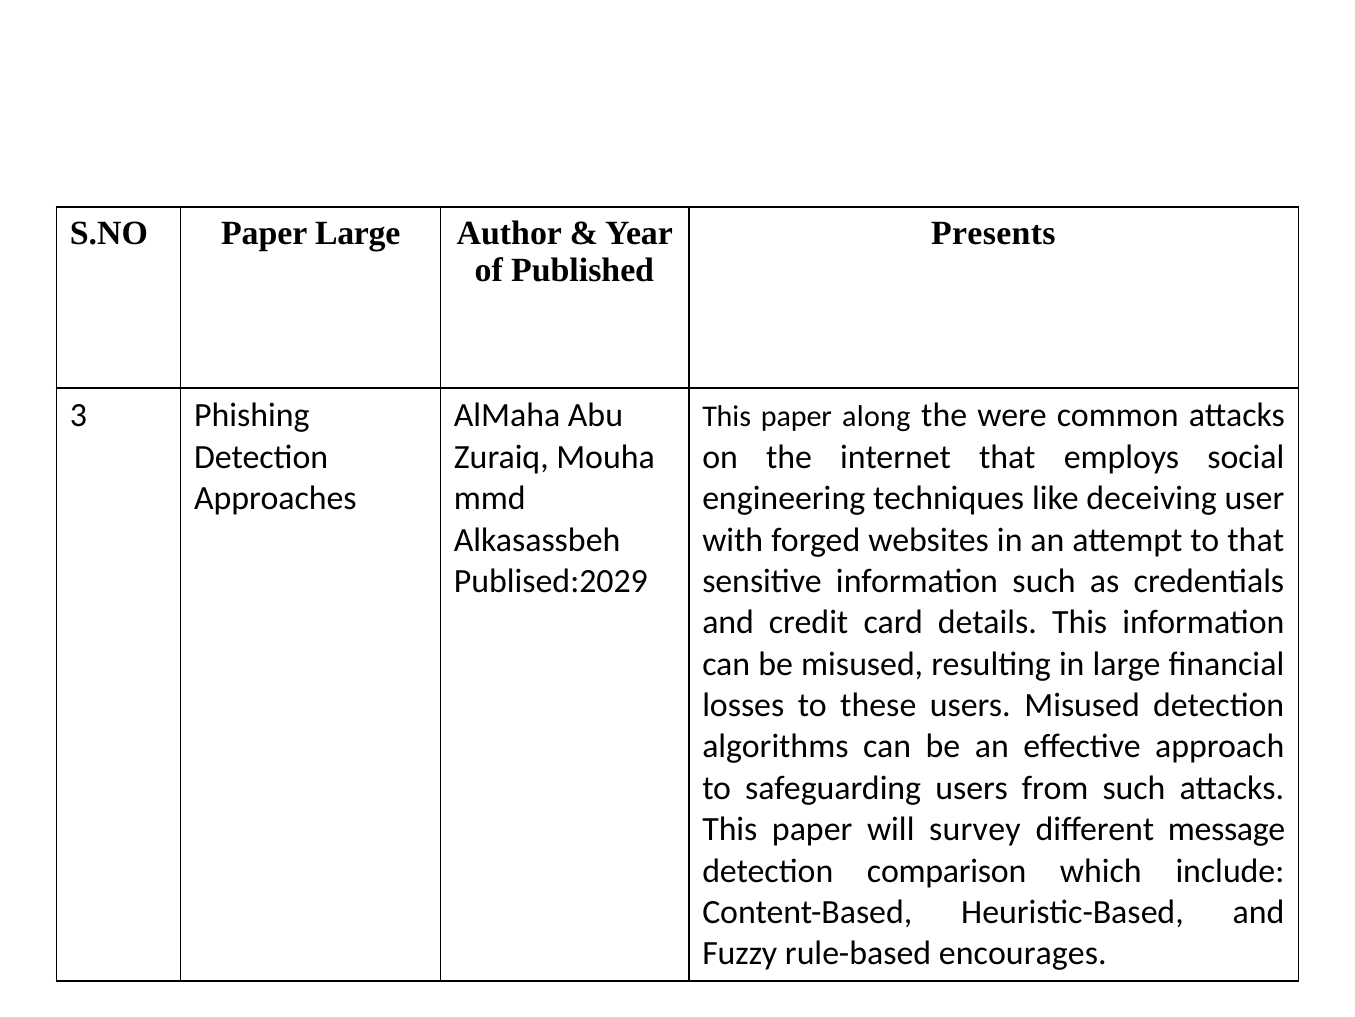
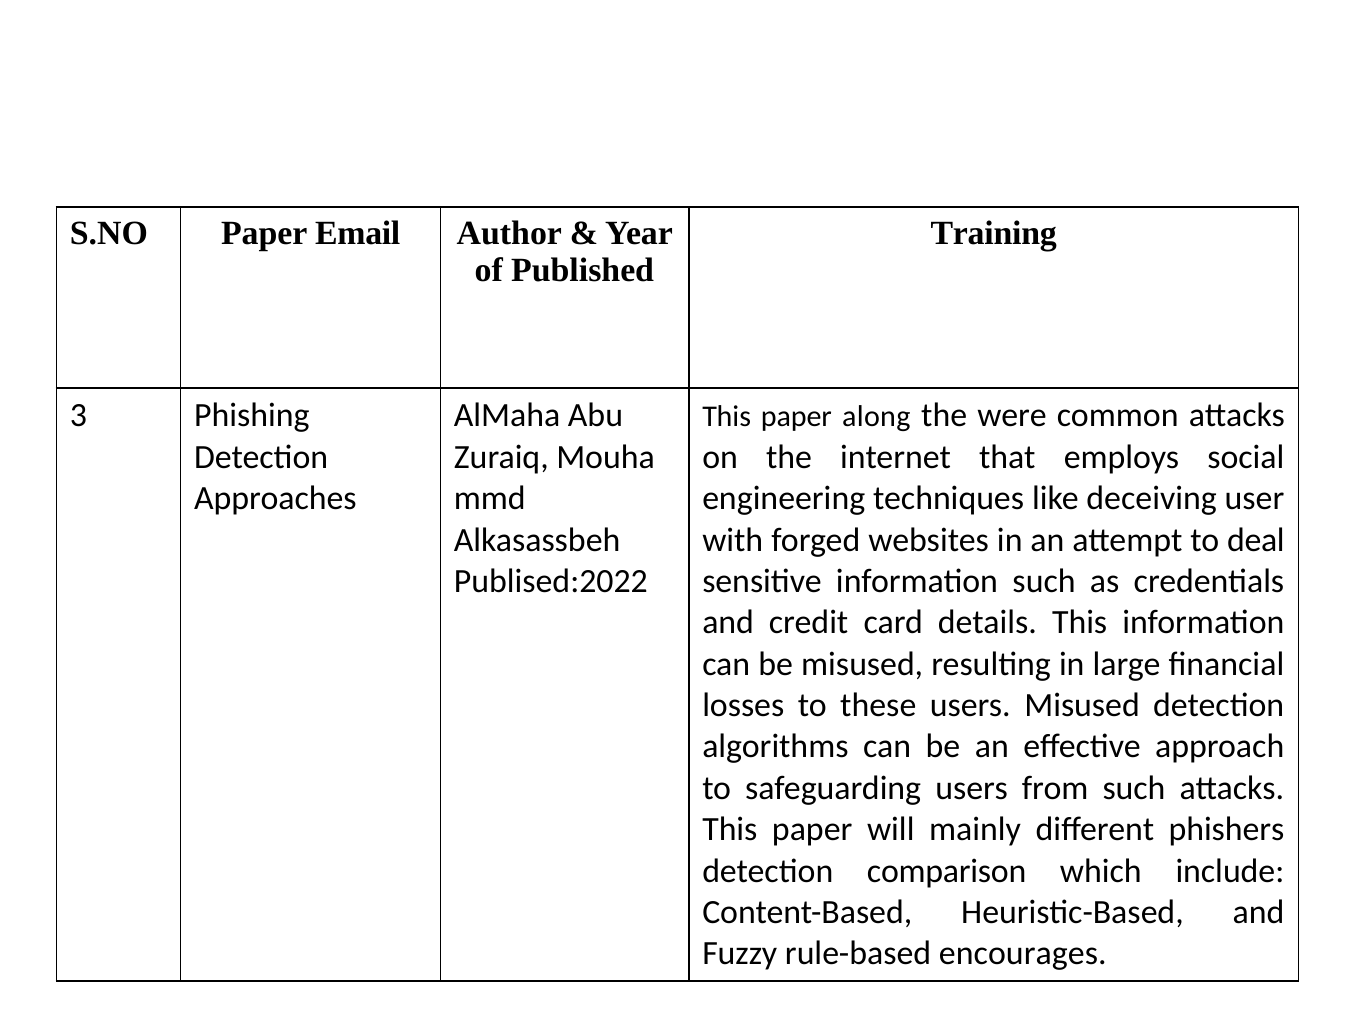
Paper Large: Large -> Email
Presents: Presents -> Training
to that: that -> deal
Publised:2029: Publised:2029 -> Publised:2022
survey: survey -> mainly
message: message -> phishers
